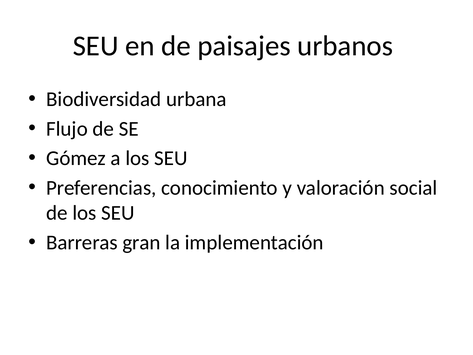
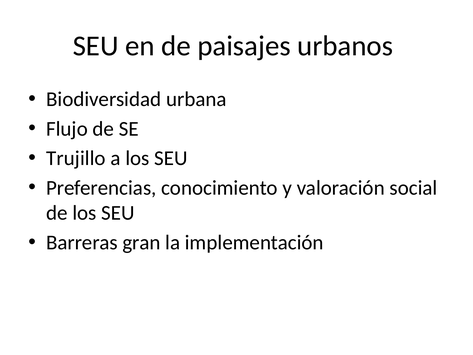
Gómez: Gómez -> Trujillo
